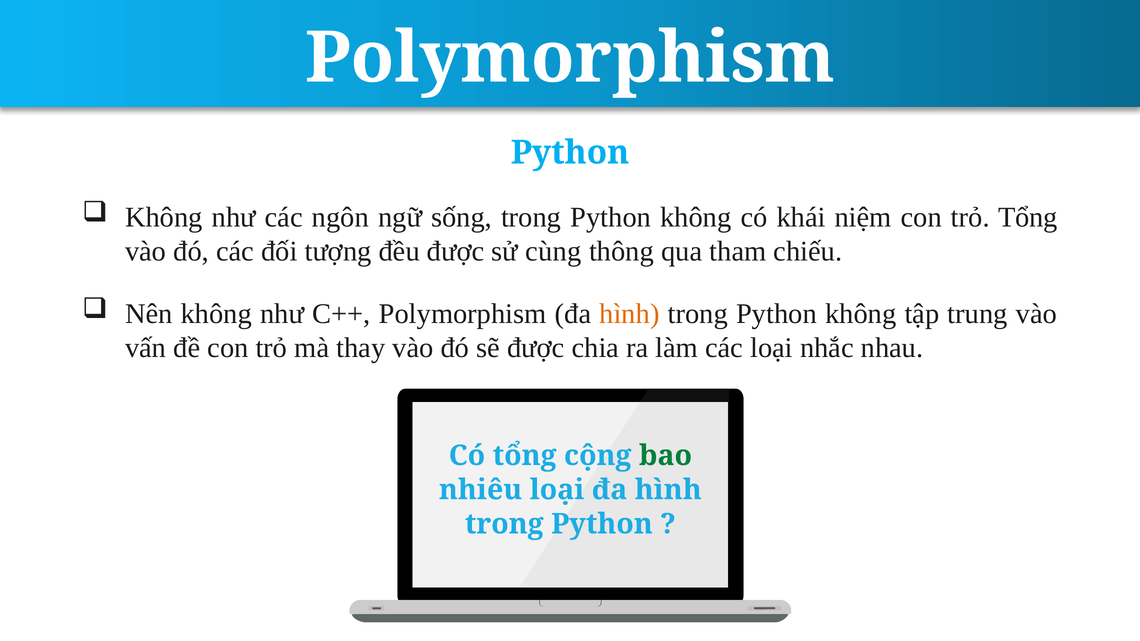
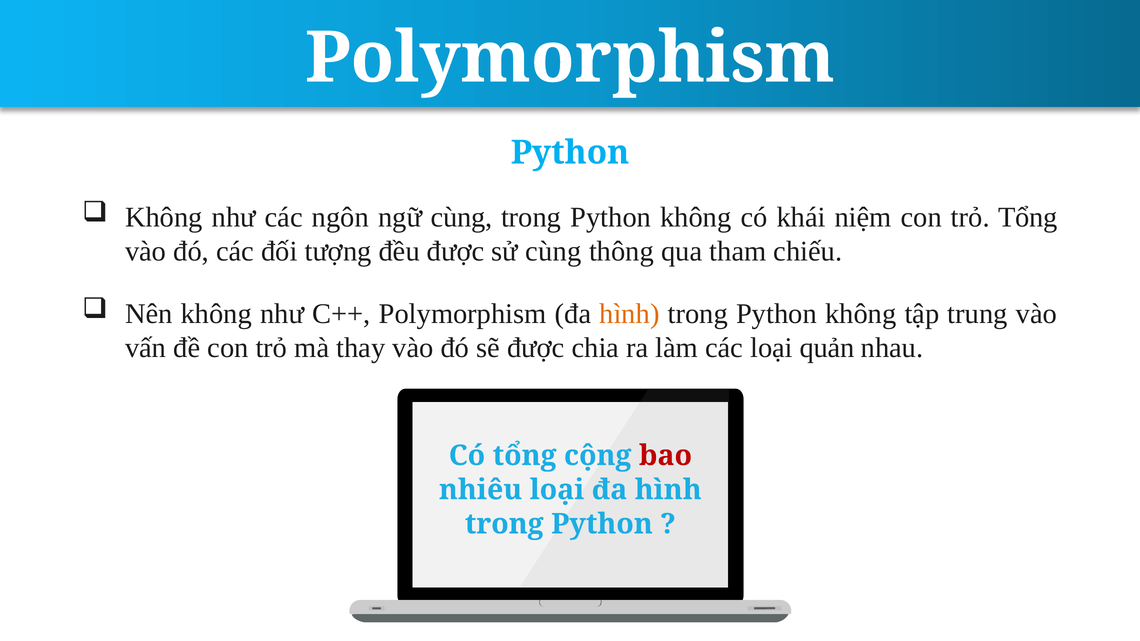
ngữ sống: sống -> cùng
nhắc: nhắc -> quản
bao colour: green -> red
